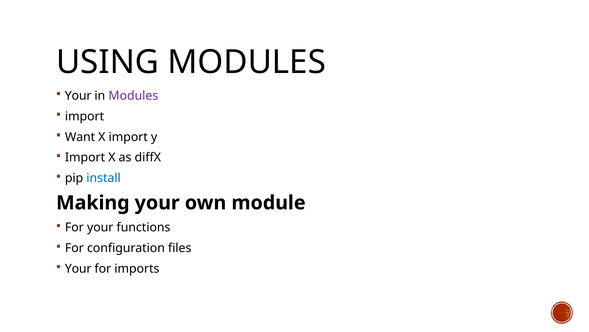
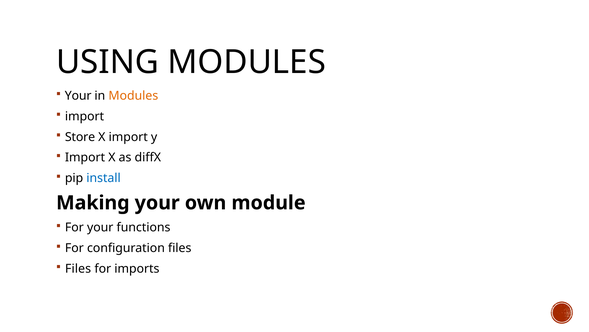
Modules at (133, 95) colour: purple -> orange
Want: Want -> Store
Your at (78, 268): Your -> Files
